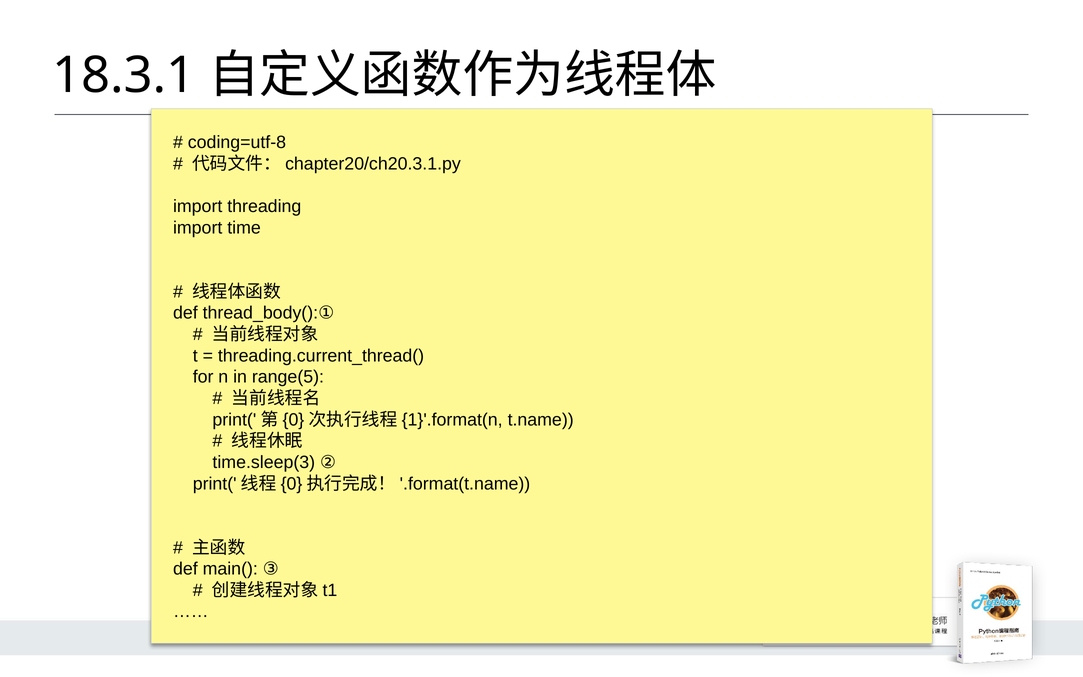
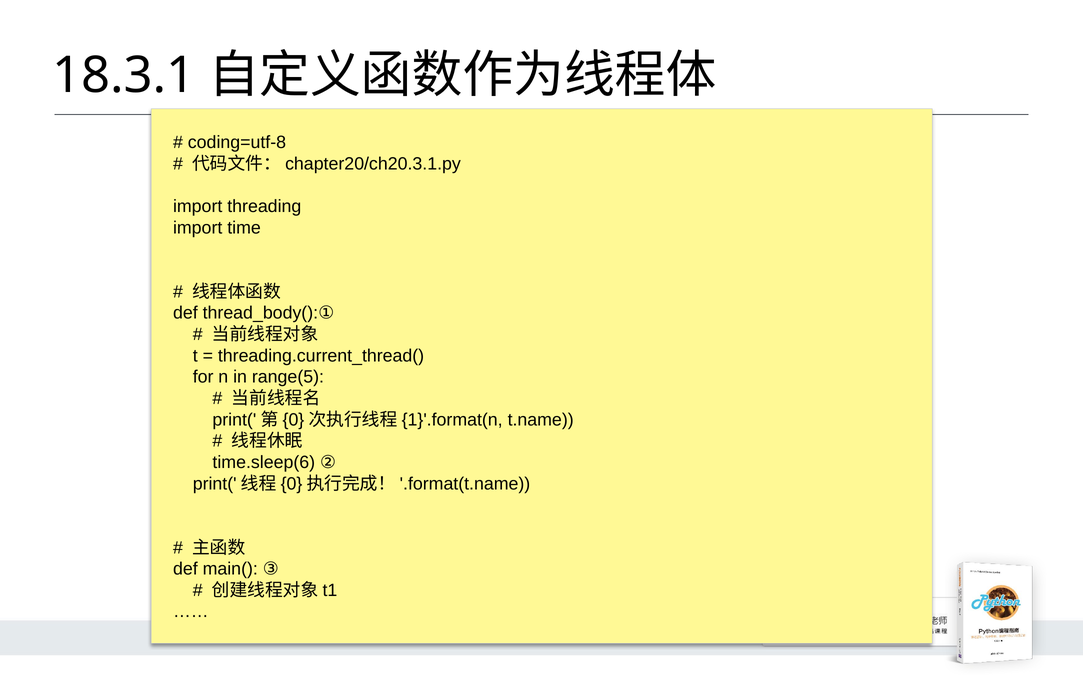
time.sleep(3: time.sleep(3 -> time.sleep(6
